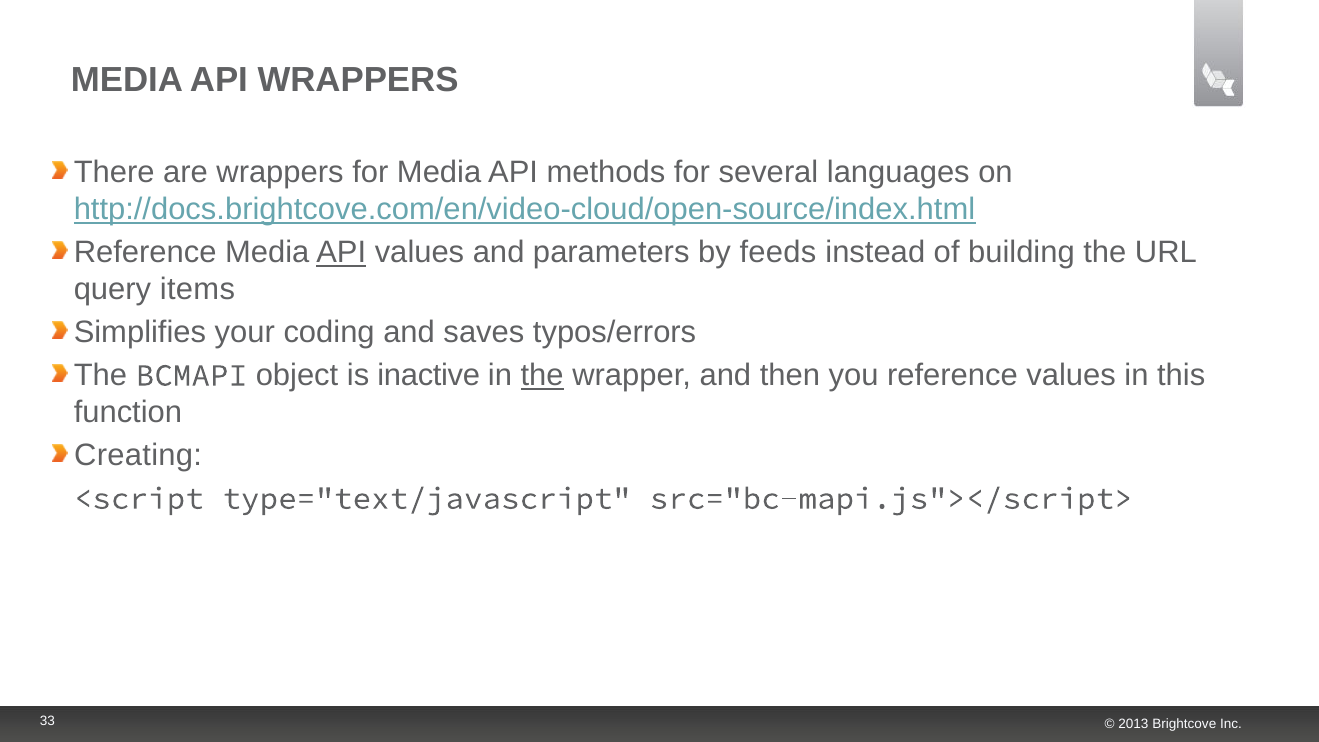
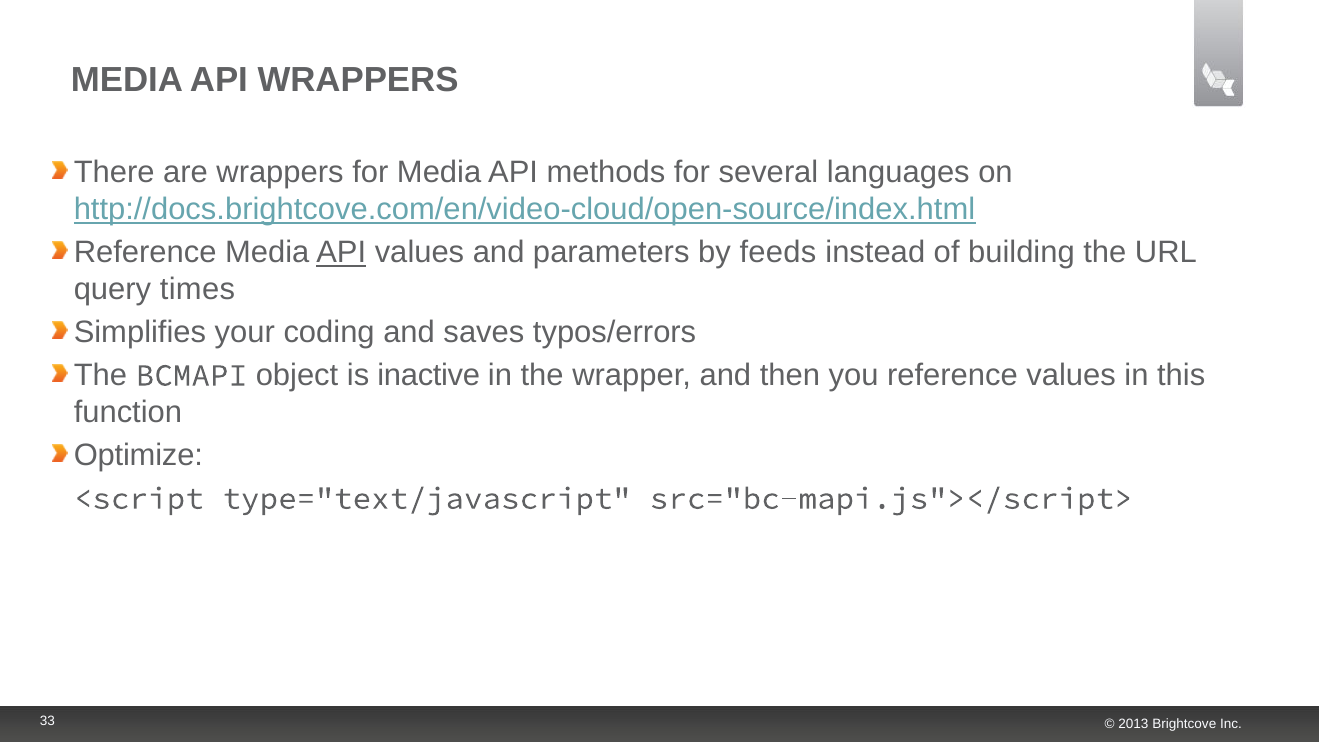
items: items -> times
the at (542, 375) underline: present -> none
Creating: Creating -> Optimize
